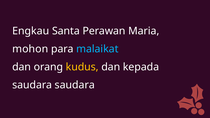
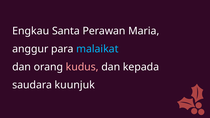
mohon: mohon -> anggur
kudus colour: yellow -> pink
saudara saudara: saudara -> kuunjuk
